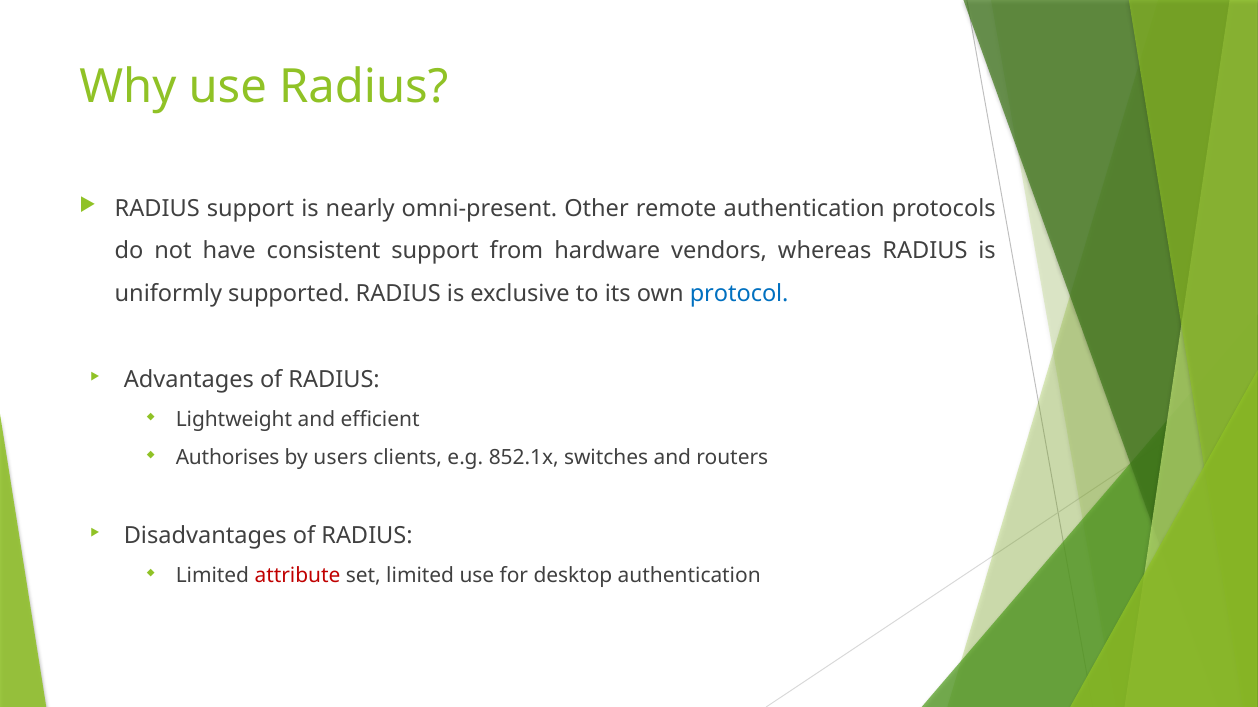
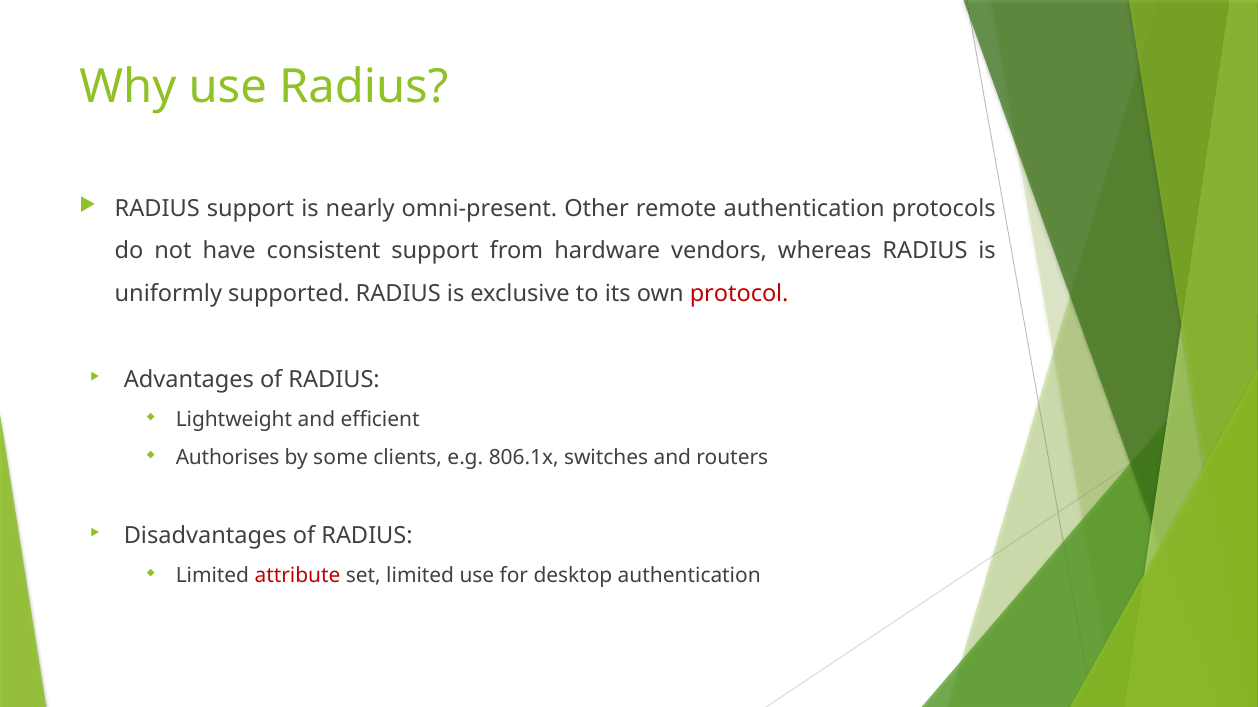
protocol colour: blue -> red
users: users -> some
852.1x: 852.1x -> 806.1x
